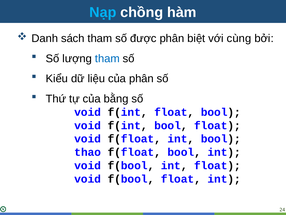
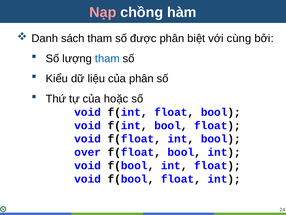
Nạp colour: light blue -> pink
bằng: bằng -> hoặc
thao: thao -> over
